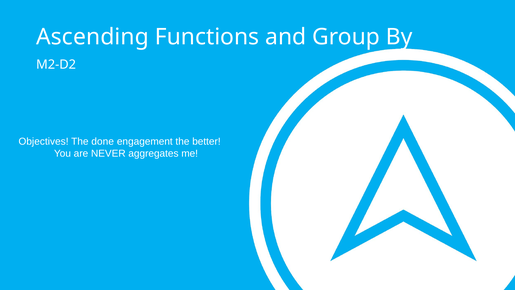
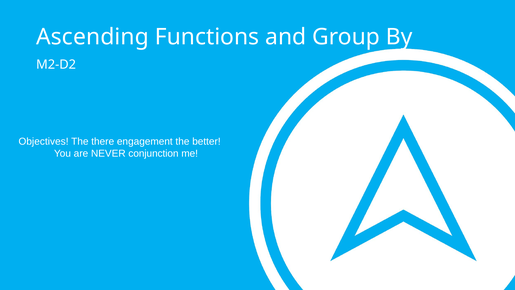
done: done -> there
aggregates: aggregates -> conjunction
